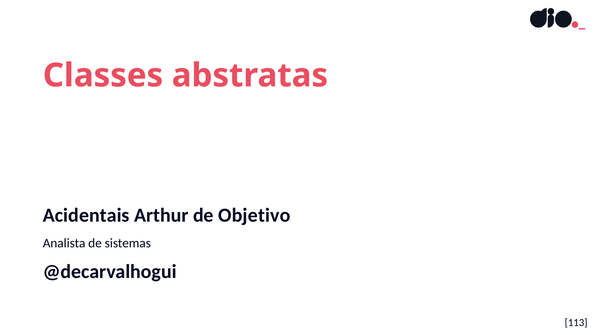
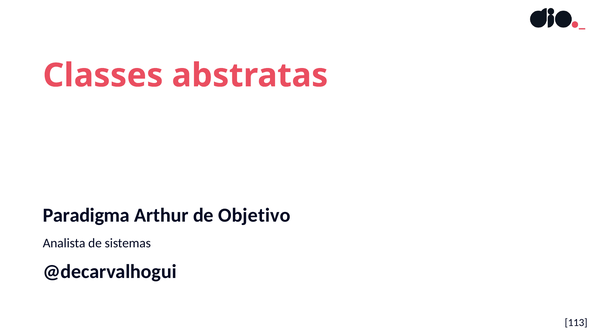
Acidentais: Acidentais -> Paradigma
